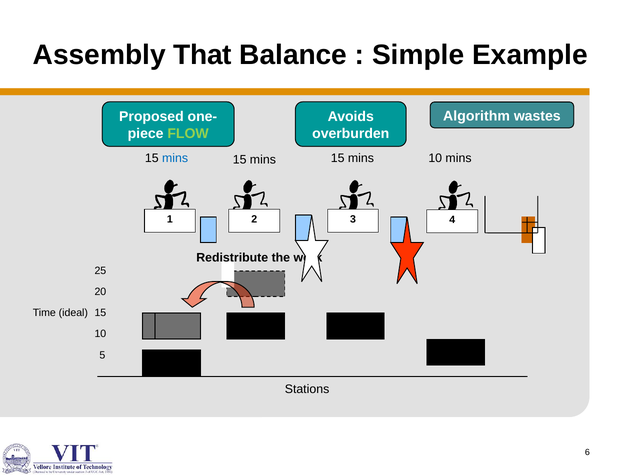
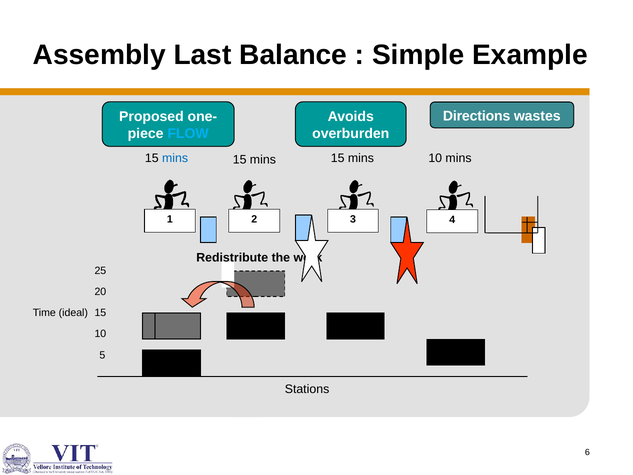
That: That -> Last
Algorithm: Algorithm -> Directions
FLOW colour: light green -> light blue
